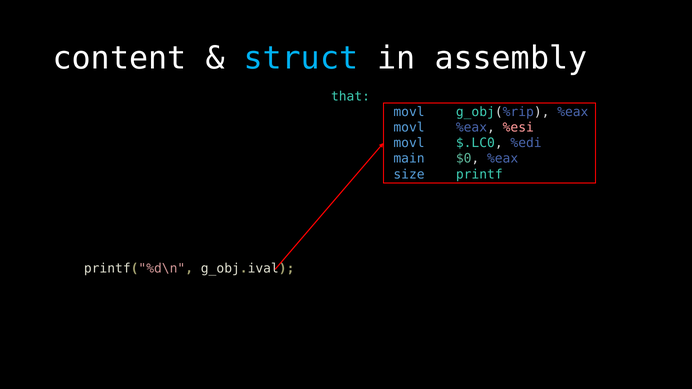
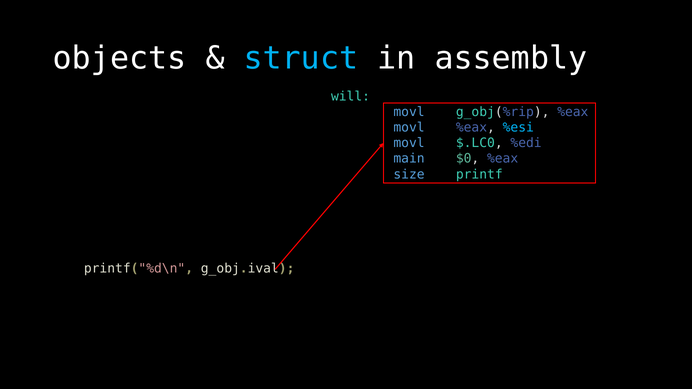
content: content -> objects
that: that -> will
%esi colour: pink -> light blue
